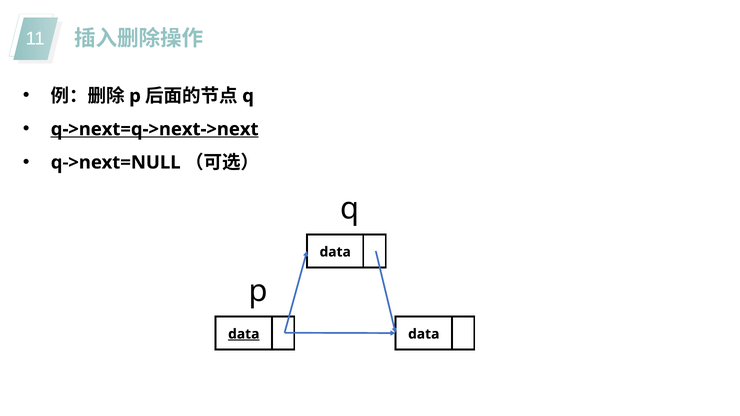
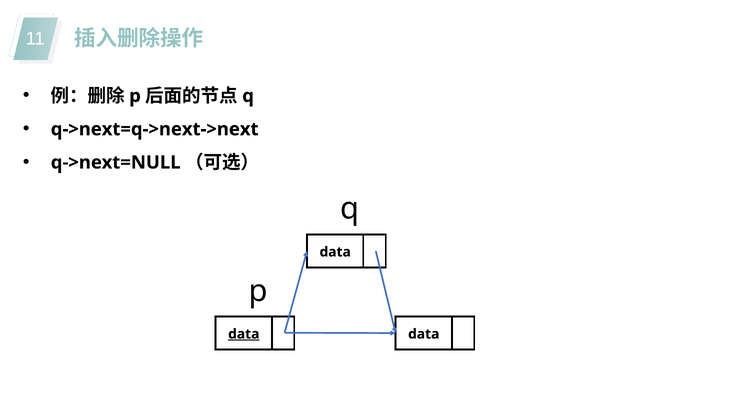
q->next=q->next->next underline: present -> none
